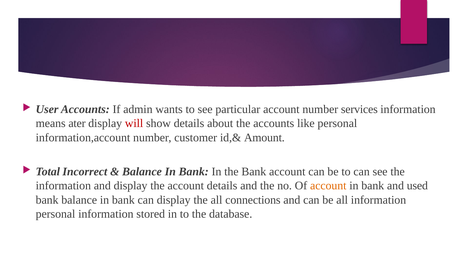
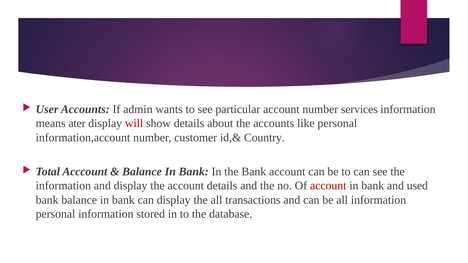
Amount: Amount -> Country
Incorrect: Incorrect -> Acccount
account at (328, 186) colour: orange -> red
connections: connections -> transactions
